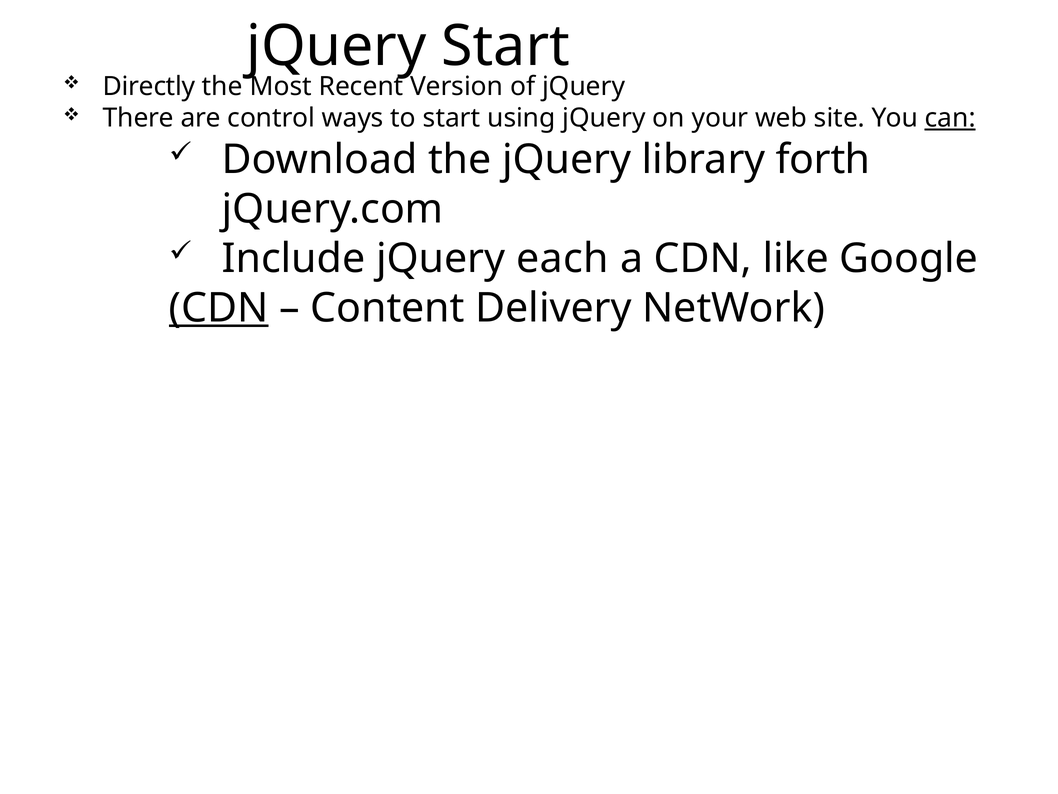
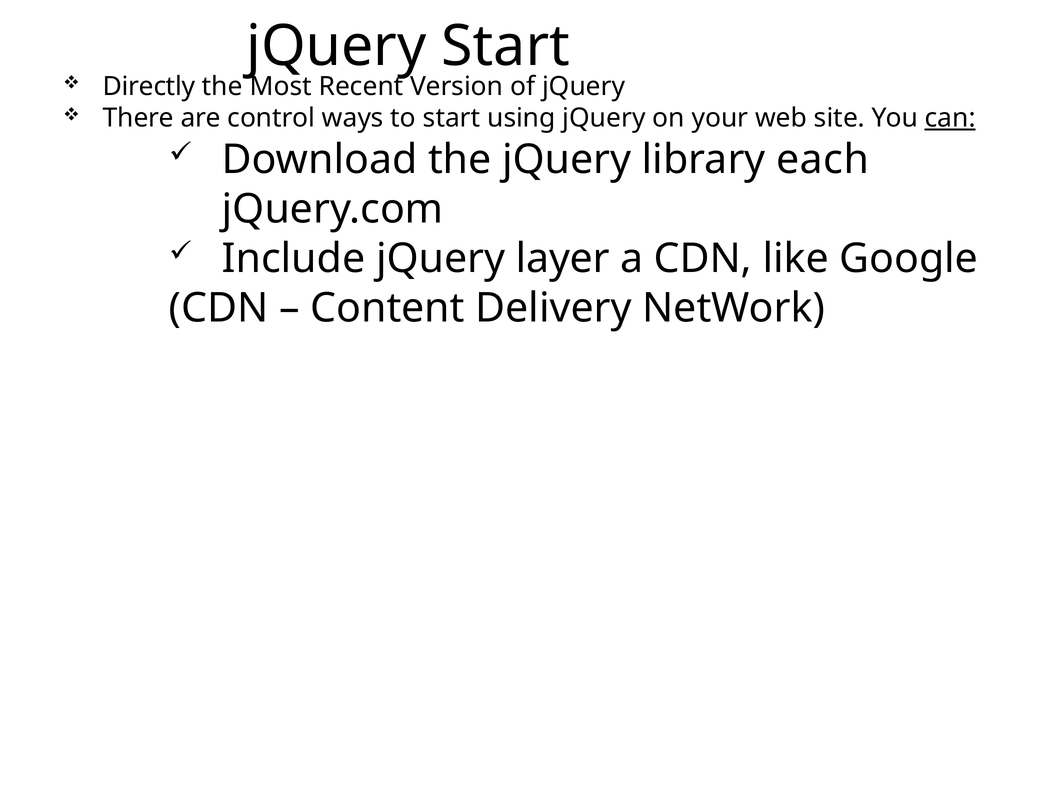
forth: forth -> each
each: each -> layer
CDN at (219, 308) underline: present -> none
